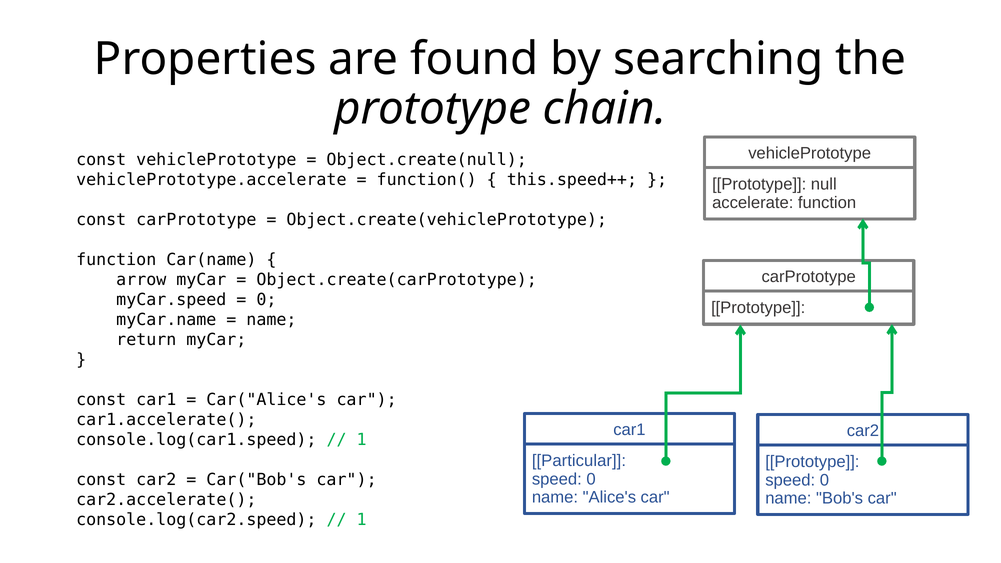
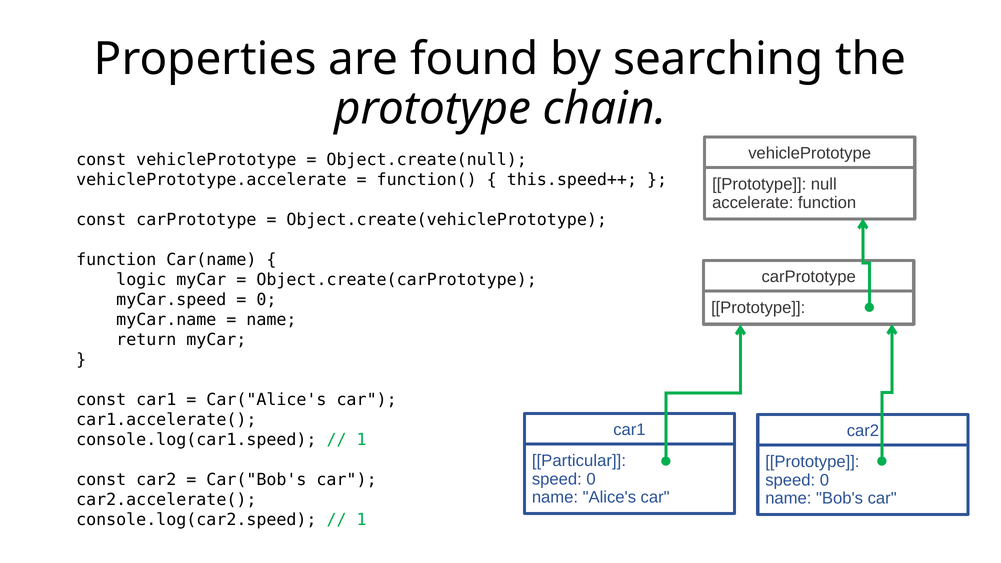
arrow: arrow -> logic
